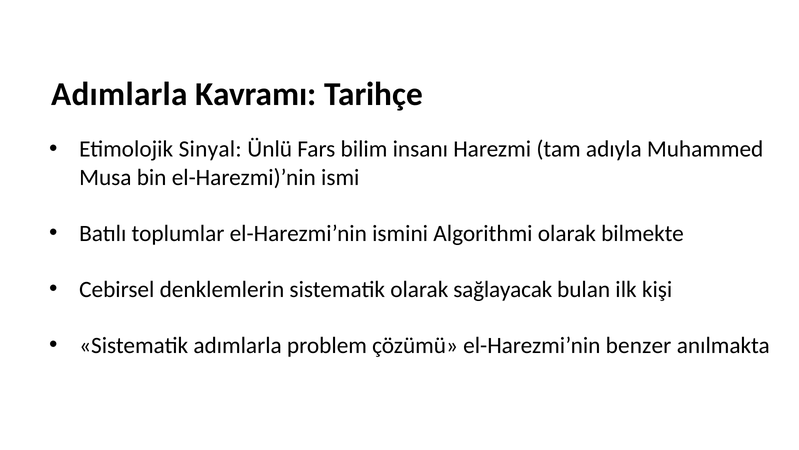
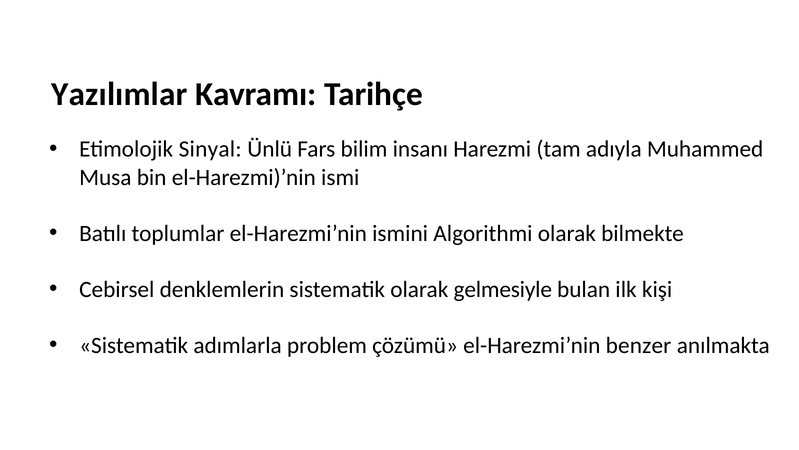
Adımlarla at (120, 94): Adımlarla -> Yazılımlar
sağlayacak: sağlayacak -> gelmesiyle
